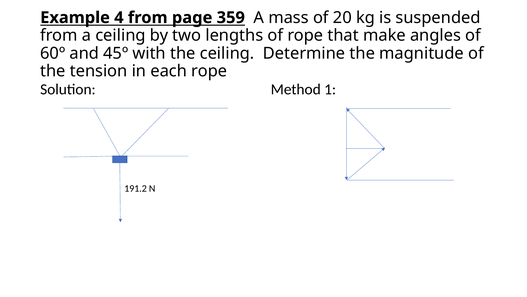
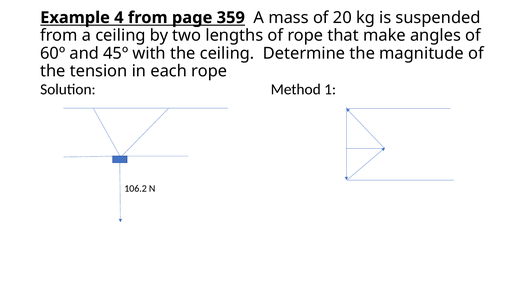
191.2: 191.2 -> 106.2
